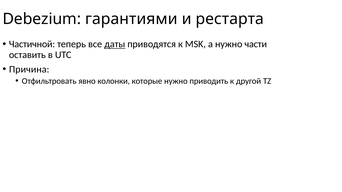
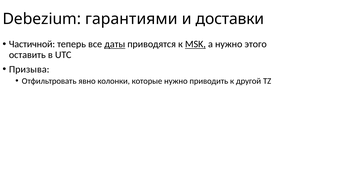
рестарта: рестарта -> доставки
MSK underline: none -> present
части: части -> этого
Причина: Причина -> Призыва
